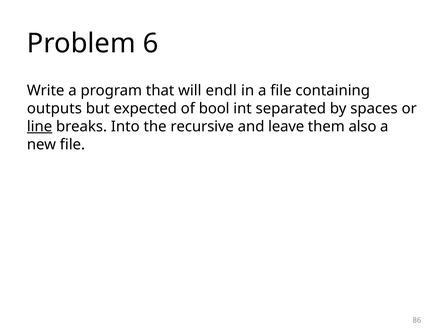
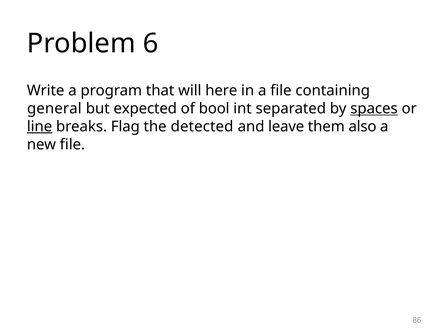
endl: endl -> here
outputs: outputs -> general
spaces underline: none -> present
Into: Into -> Flag
recursive: recursive -> detected
